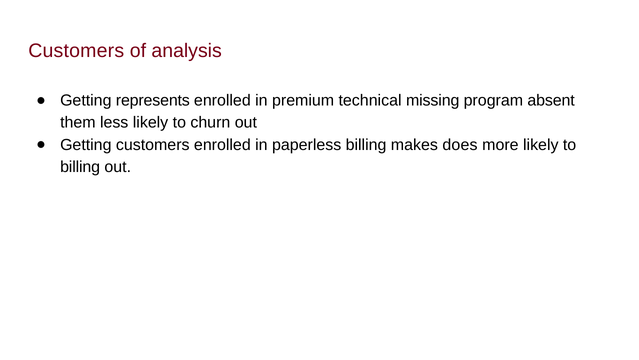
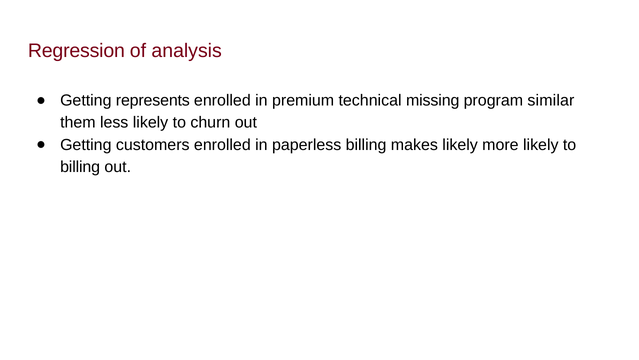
Customers at (76, 51): Customers -> Regression
absent: absent -> similar
makes does: does -> likely
